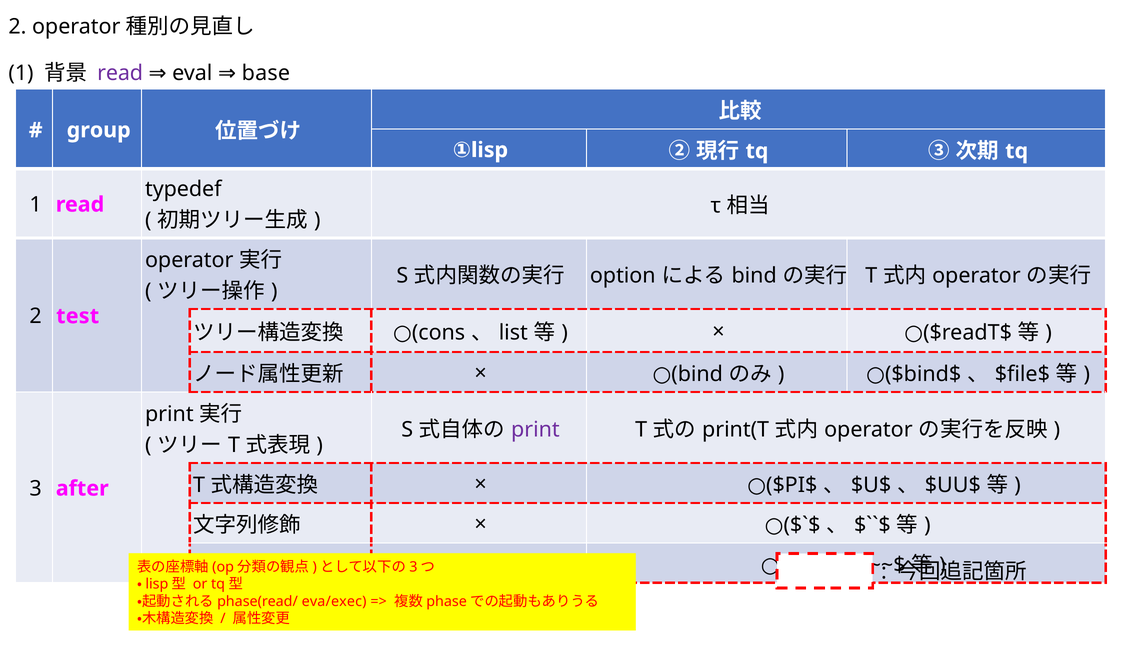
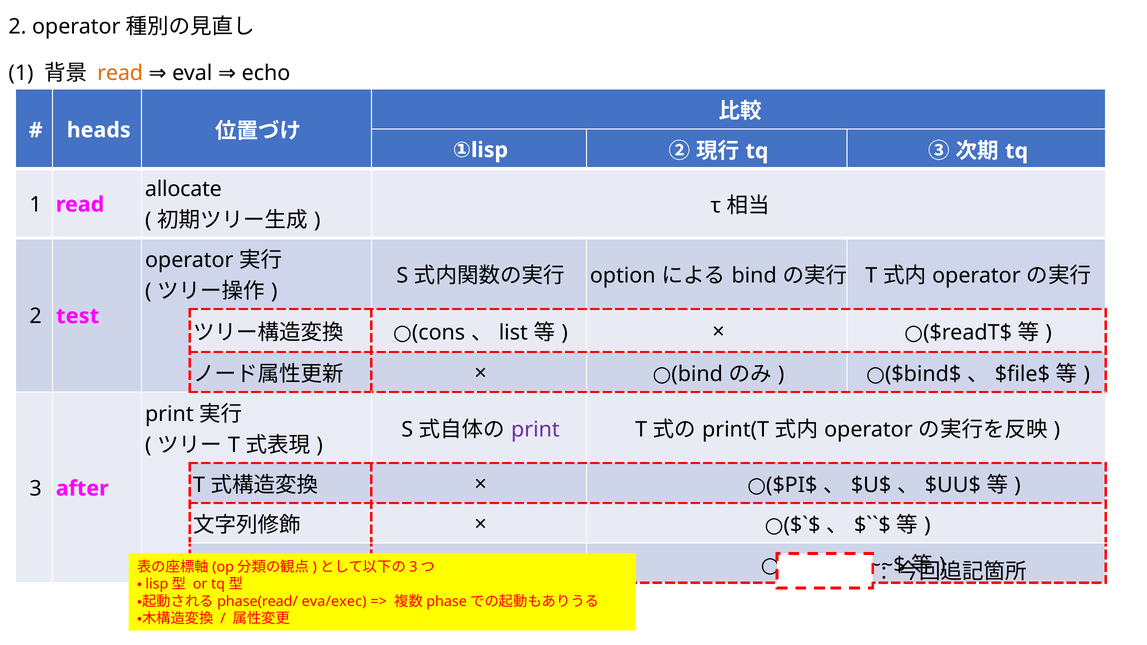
read at (120, 73) colour: purple -> orange
base: base -> echo
group: group -> heads
typedef: typedef -> allocate
